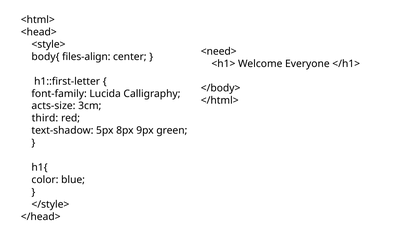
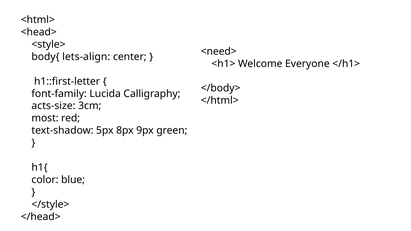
files-align: files-align -> lets-align
third: third -> most
